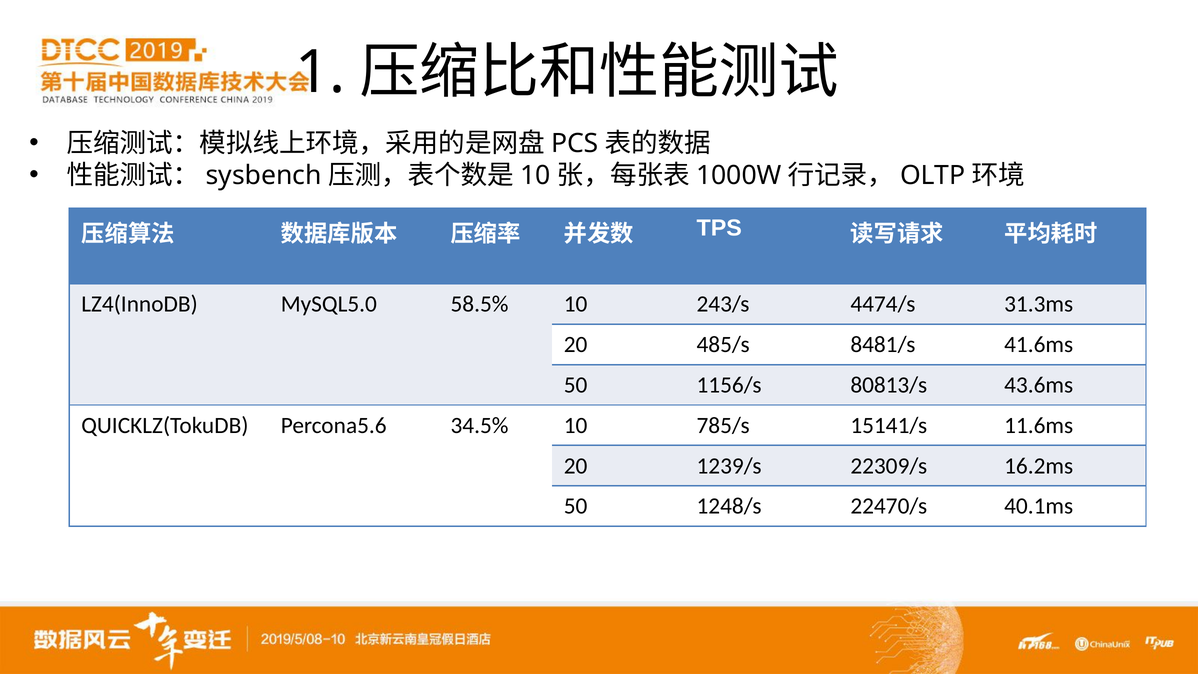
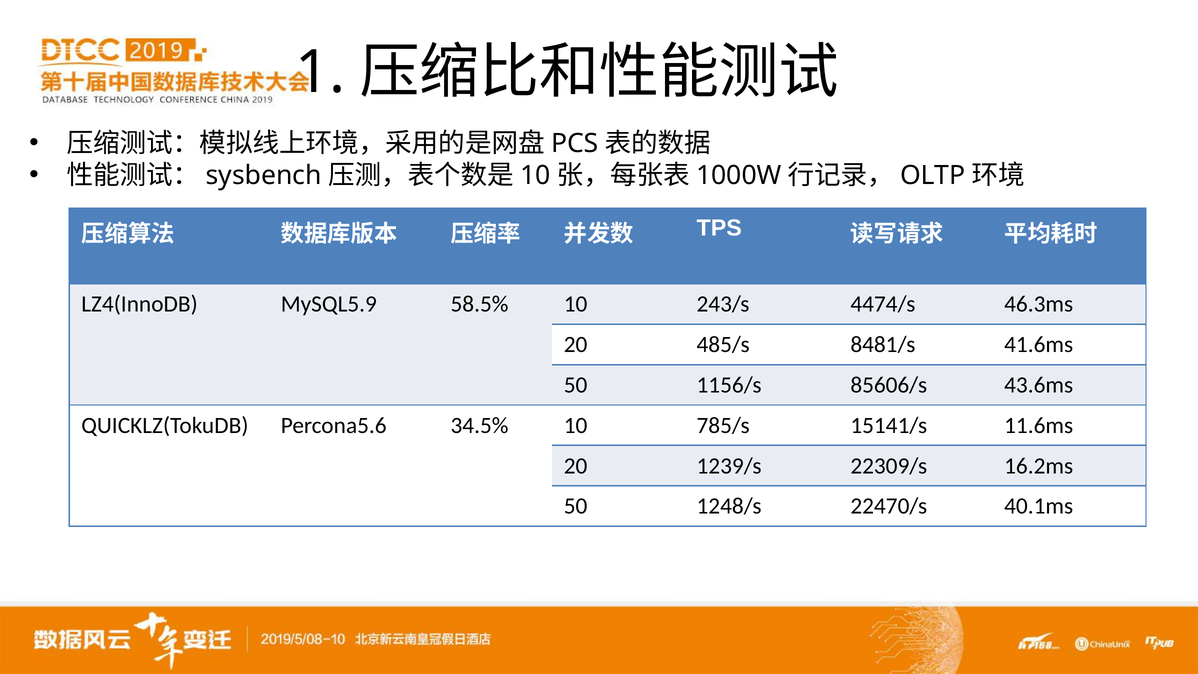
MySQL5.0: MySQL5.0 -> MySQL5.9
31.3ms: 31.3ms -> 46.3ms
80813/s: 80813/s -> 85606/s
